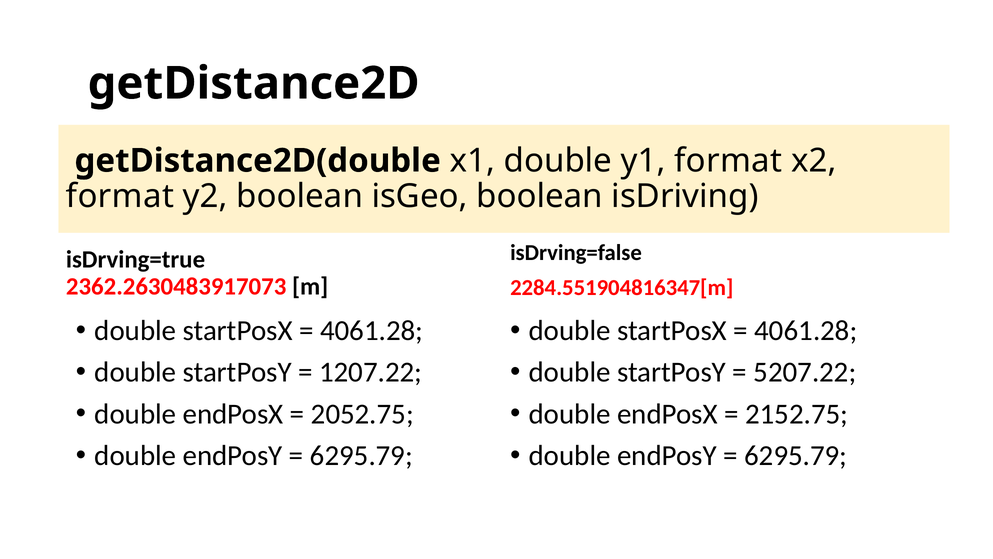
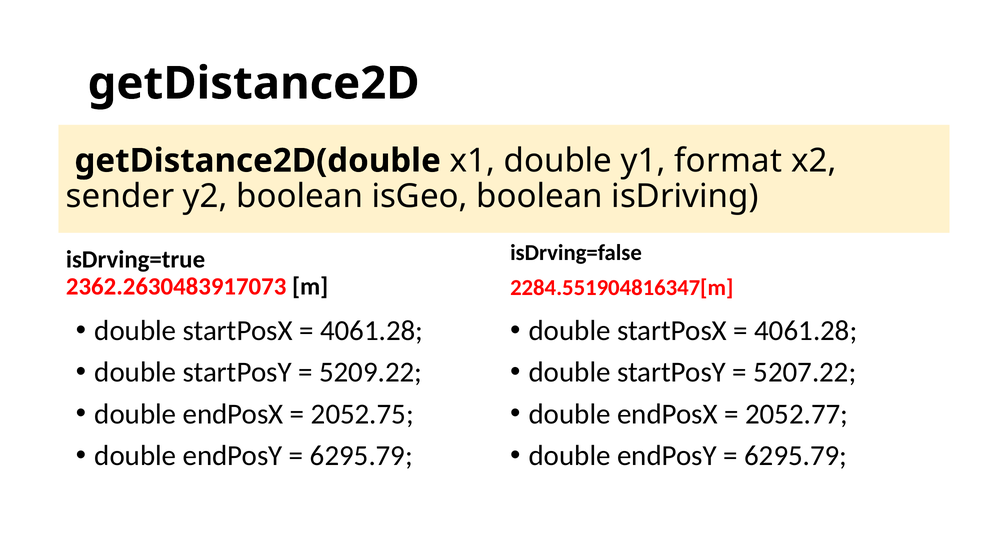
format at (120, 196): format -> sender
1207.22: 1207.22 -> 5209.22
2152.75: 2152.75 -> 2052.77
